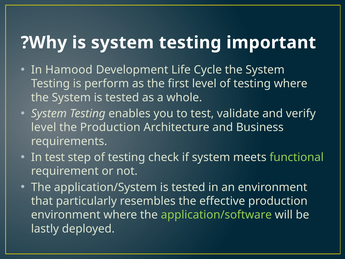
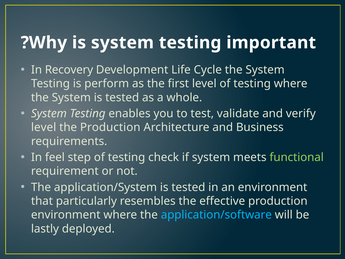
Hamood: Hamood -> Recovery
In test: test -> feel
application/software colour: light green -> light blue
